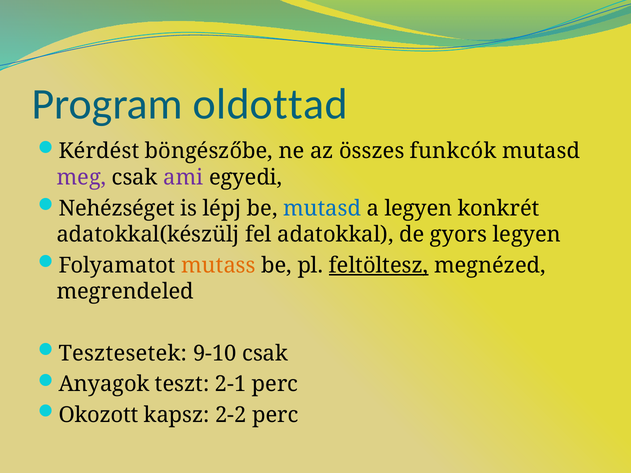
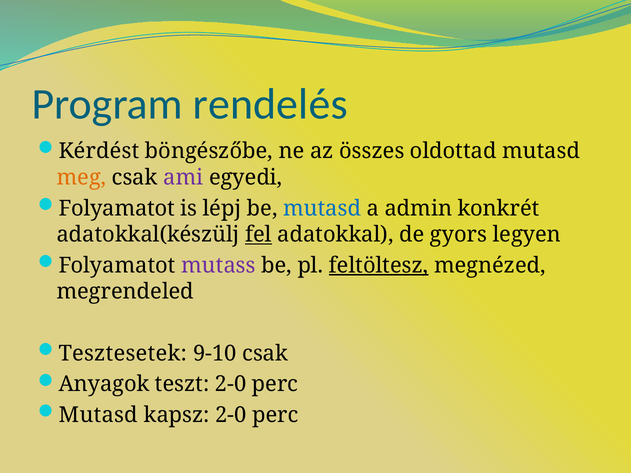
oldottad: oldottad -> rendelés
funkcók: funkcók -> oldottad
meg colour: purple -> orange
Nehézséget at (117, 208): Nehézséget -> Folyamatot
a legyen: legyen -> admin
fel underline: none -> present
mutass colour: orange -> purple
teszt 2-1: 2-1 -> 2-0
Okozott at (98, 415): Okozott -> Mutasd
kapsz 2-2: 2-2 -> 2-0
